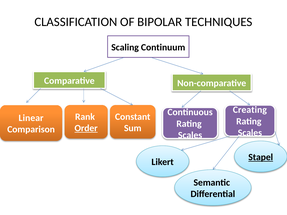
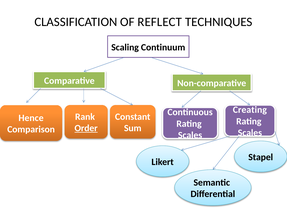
BIPOLAR: BIPOLAR -> REFLECT
Linear: Linear -> Hence
Stapel underline: present -> none
